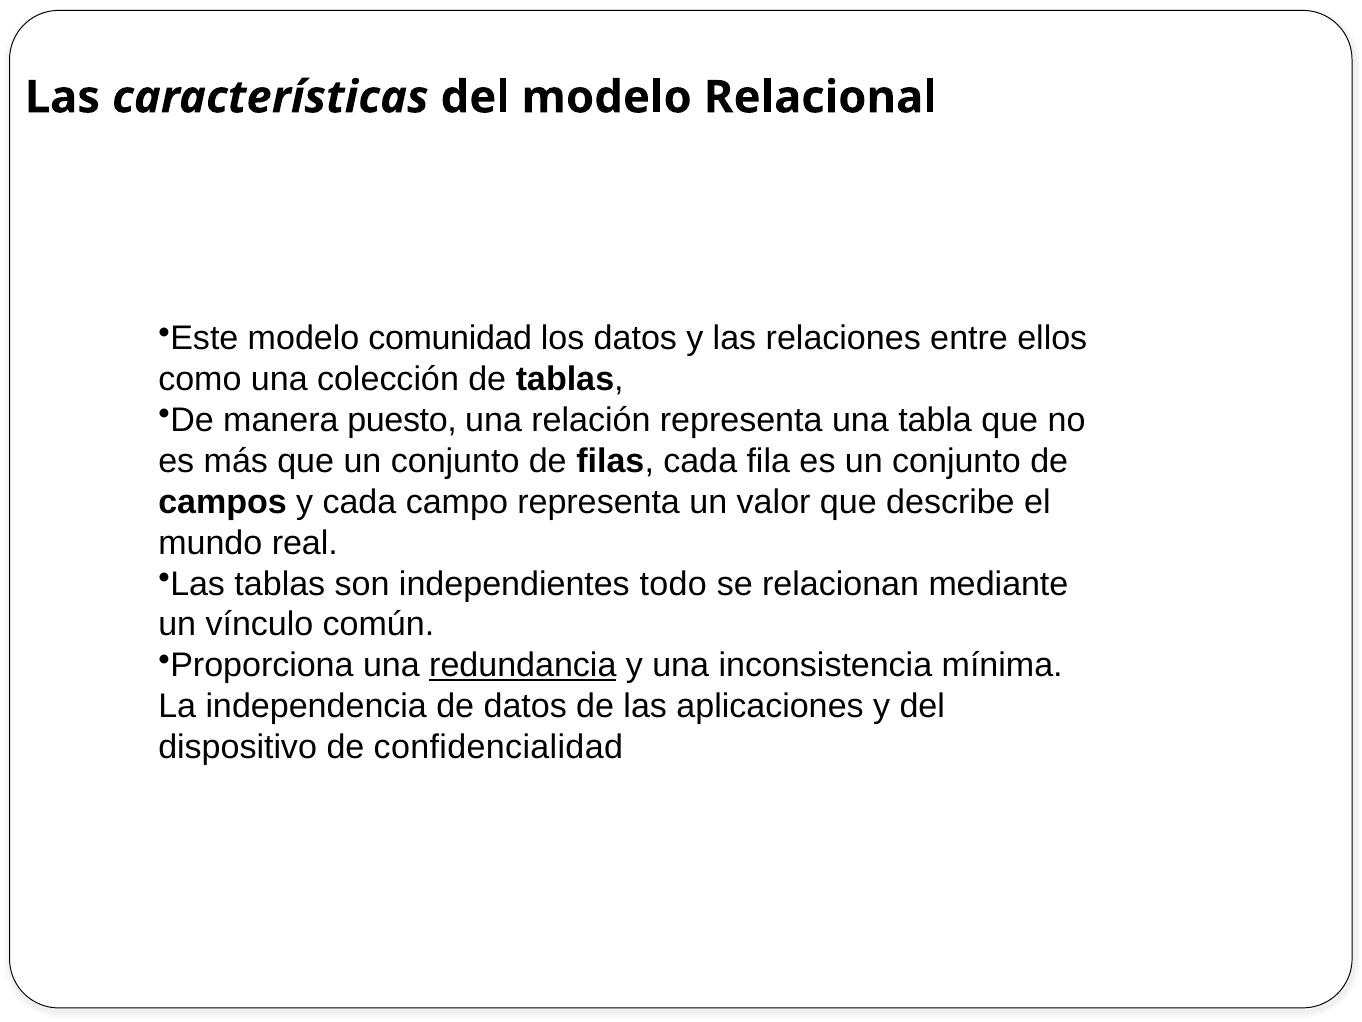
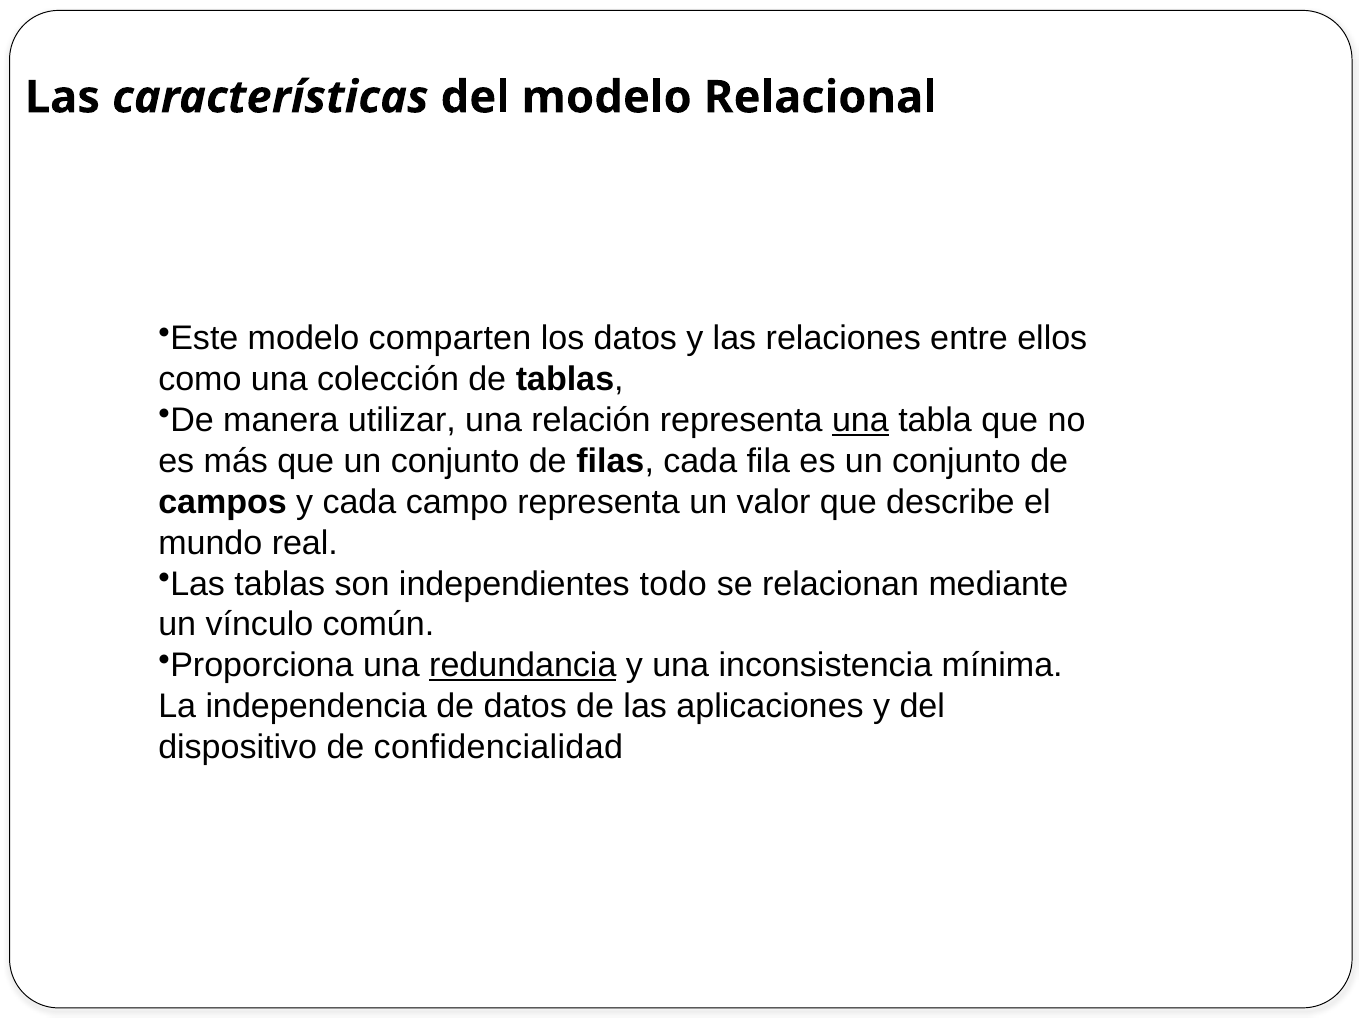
comunidad: comunidad -> comparten
puesto: puesto -> utilizar
una at (860, 420) underline: none -> present
